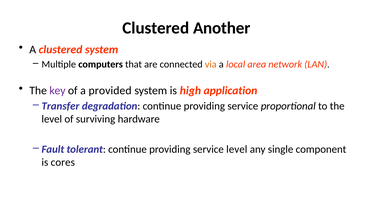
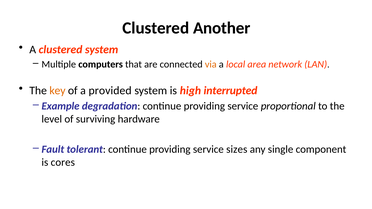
key colour: purple -> orange
application: application -> interrupted
Transfer: Transfer -> Example
service level: level -> sizes
